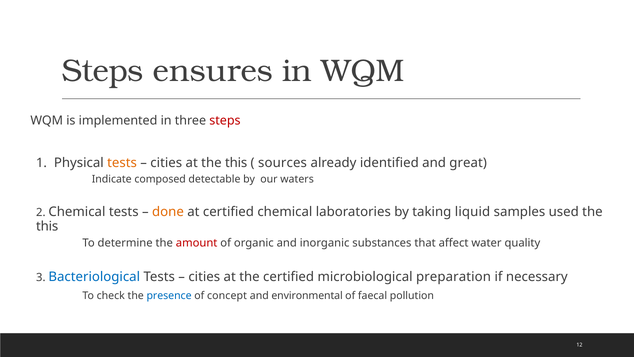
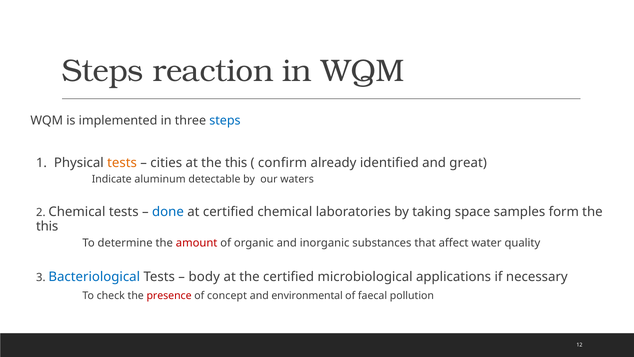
ensures: ensures -> reaction
steps at (225, 120) colour: red -> blue
sources: sources -> confirm
composed: composed -> aluminum
done colour: orange -> blue
liquid: liquid -> space
used: used -> form
cities at (204, 277): cities -> body
preparation: preparation -> applications
presence colour: blue -> red
